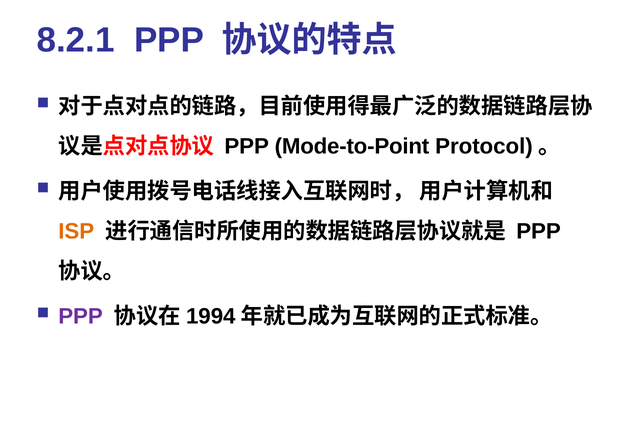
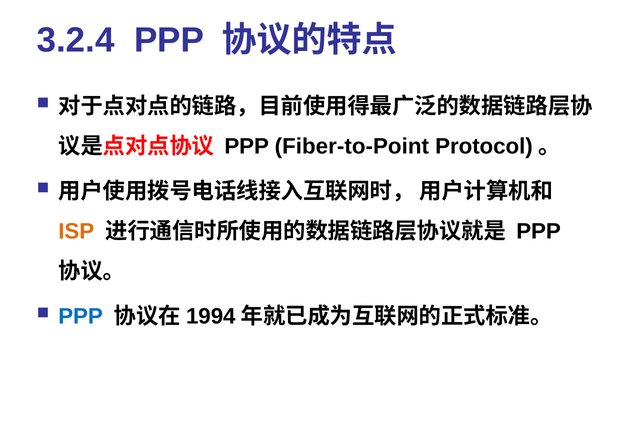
8.2.1: 8.2.1 -> 3.2.4
Mode-to-Point: Mode-to-Point -> Fiber-to-Point
PPP at (81, 317) colour: purple -> blue
